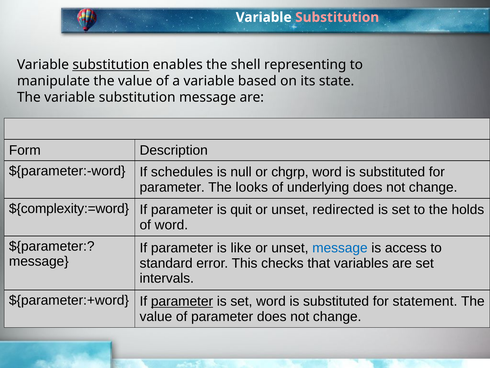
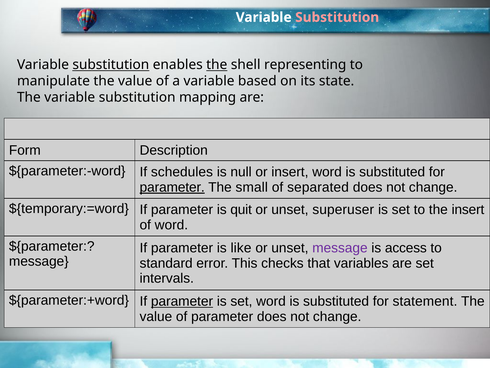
the at (217, 65) underline: none -> present
substitution message: message -> mapping
or chgrp: chgrp -> insert
parameter at (172, 187) underline: none -> present
looks: looks -> small
underlying: underlying -> separated
${complexity:=word: ${complexity:=word -> ${temporary:=word
redirected: redirected -> superuser
the holds: holds -> insert
message at (340, 248) colour: blue -> purple
